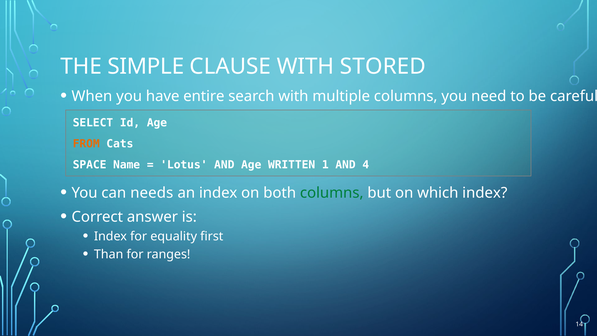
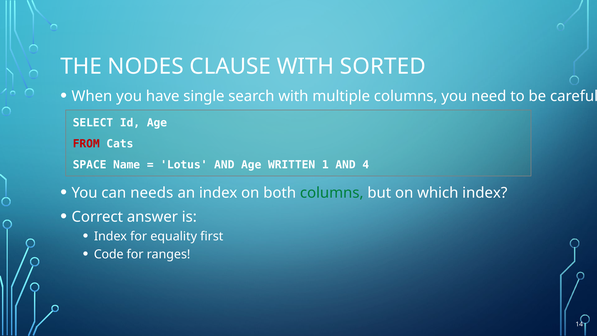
SIMPLE: SIMPLE -> NODES
STORED: STORED -> SORTED
entire: entire -> single
FROM colour: orange -> red
Than: Than -> Code
